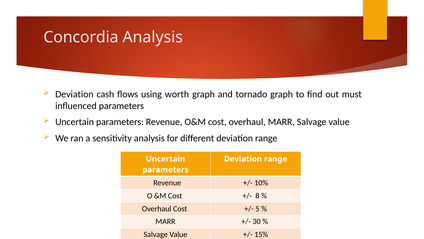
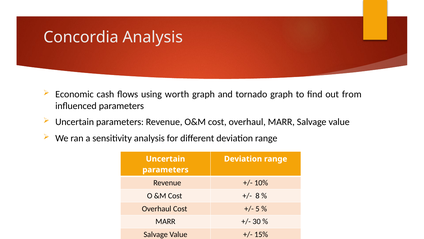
Deviation at (74, 94): Deviation -> Economic
must: must -> from
